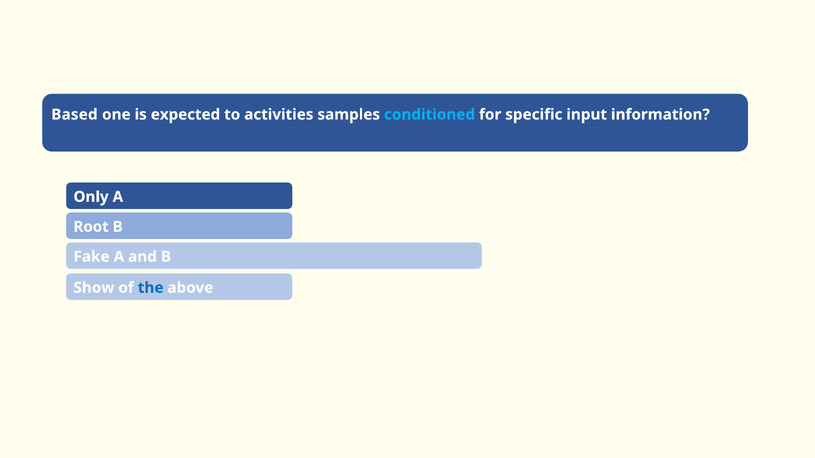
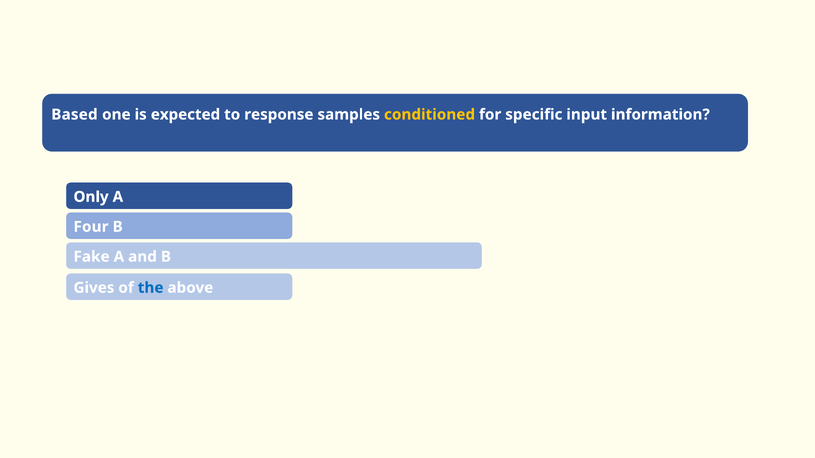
activities: activities -> response
conditioned colour: light blue -> yellow
Root: Root -> Four
Show: Show -> Gives
